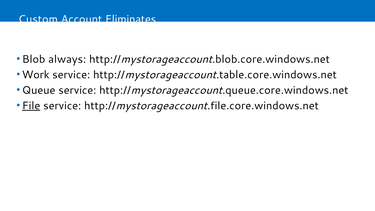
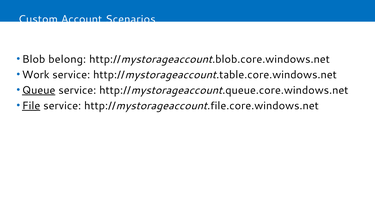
Eliminates: Eliminates -> Scenarios
always: always -> belong
Queue underline: none -> present
